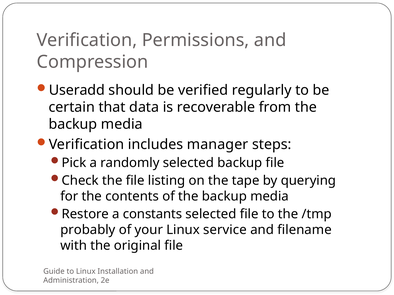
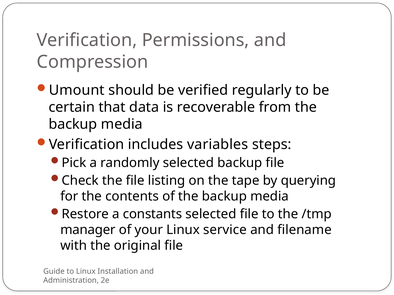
Useradd: Useradd -> Umount
manager: manager -> variables
probably: probably -> manager
